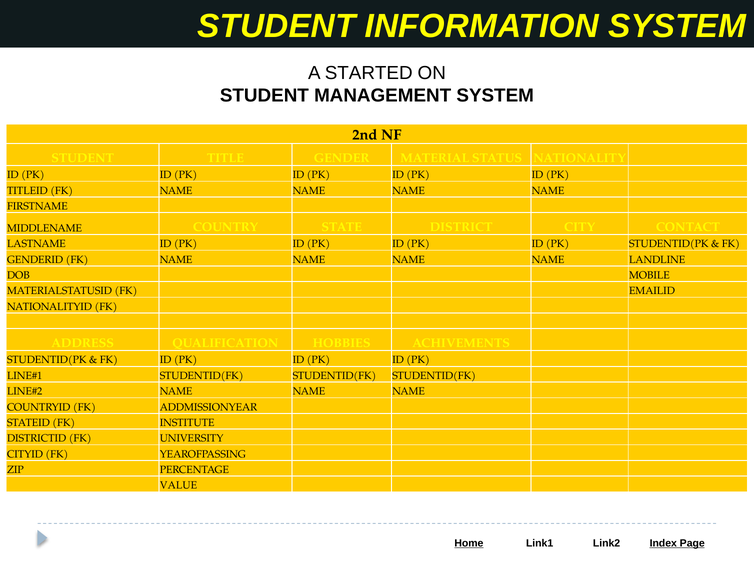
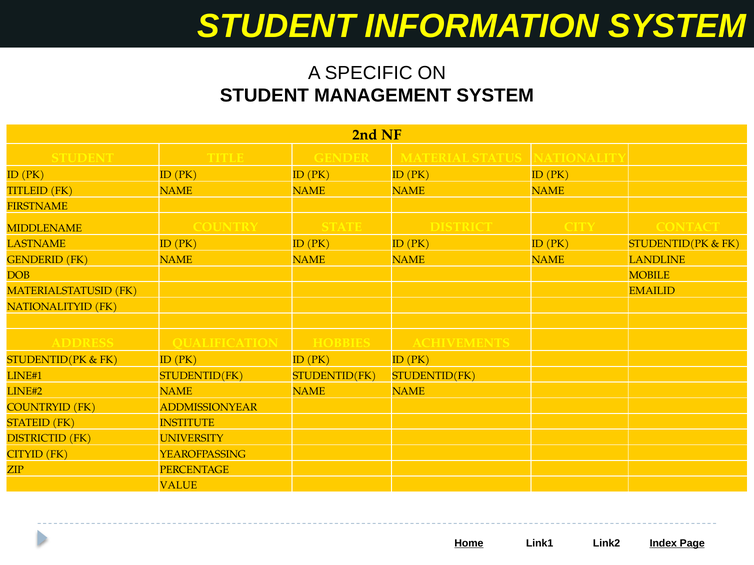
STARTED: STARTED -> SPECIFIC
